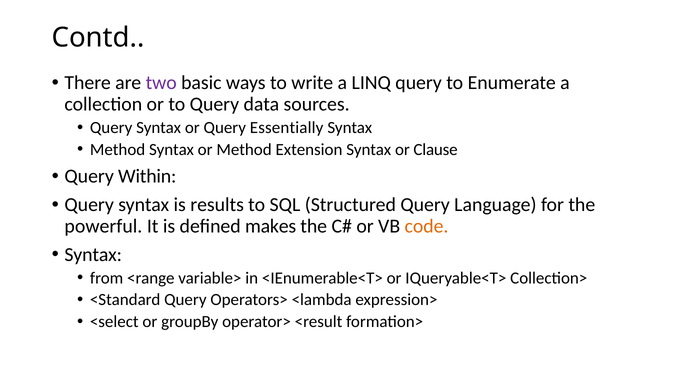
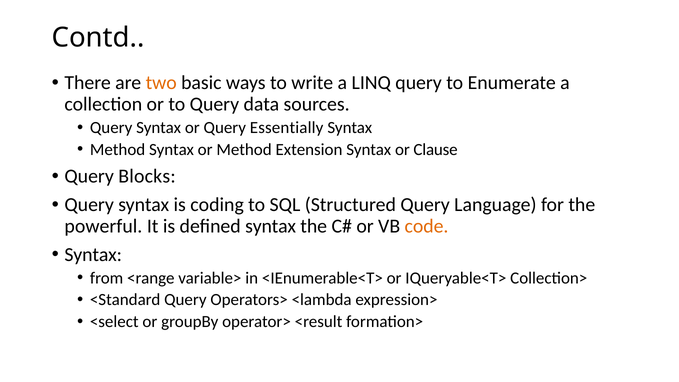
two colour: purple -> orange
Within: Within -> Blocks
results: results -> coding
defined makes: makes -> syntax
